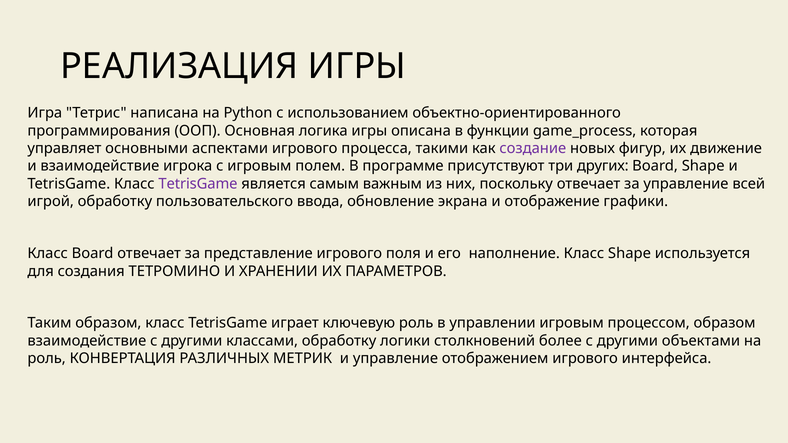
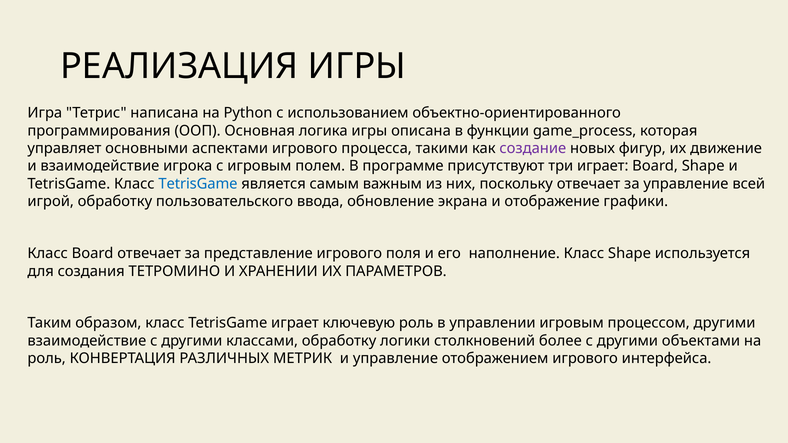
три других: других -> играет
TetrisGame at (198, 184) colour: purple -> blue
процессом образом: образом -> другими
